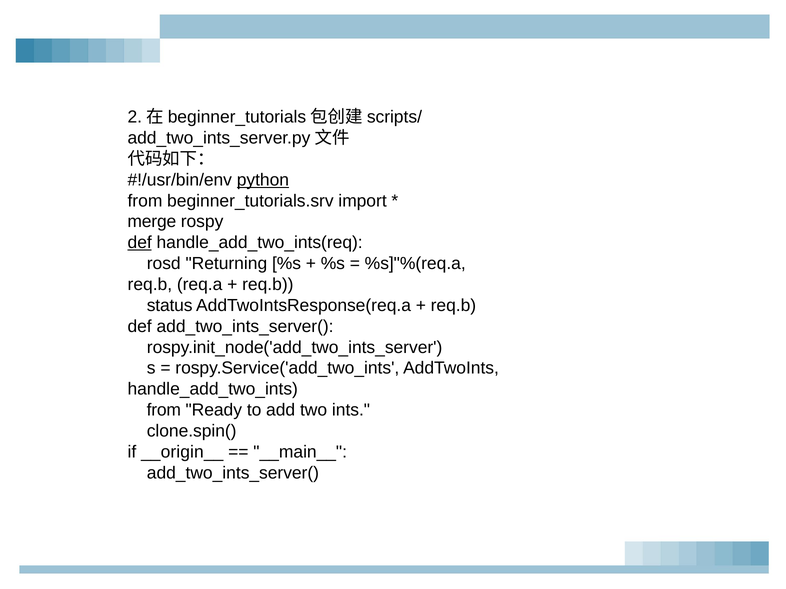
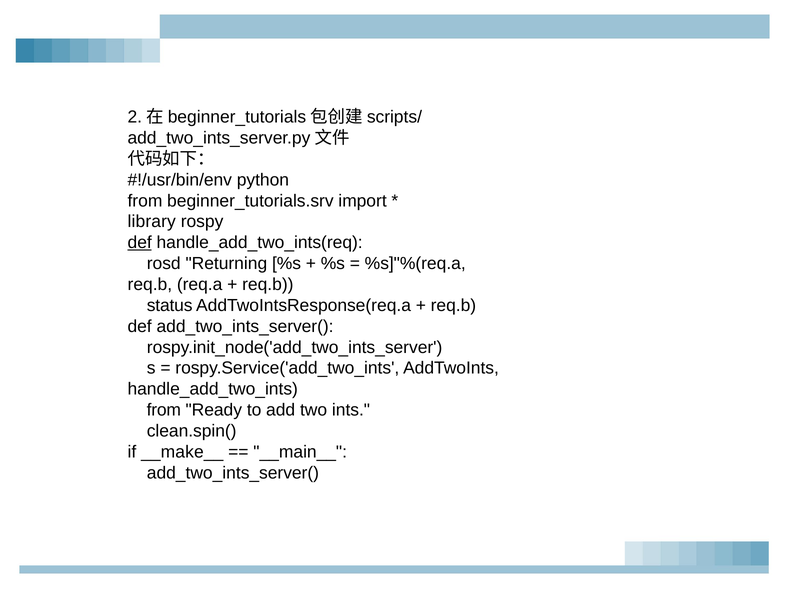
python underline: present -> none
merge: merge -> library
clone.spin(: clone.spin( -> clean.spin(
__origin__: __origin__ -> __make__
